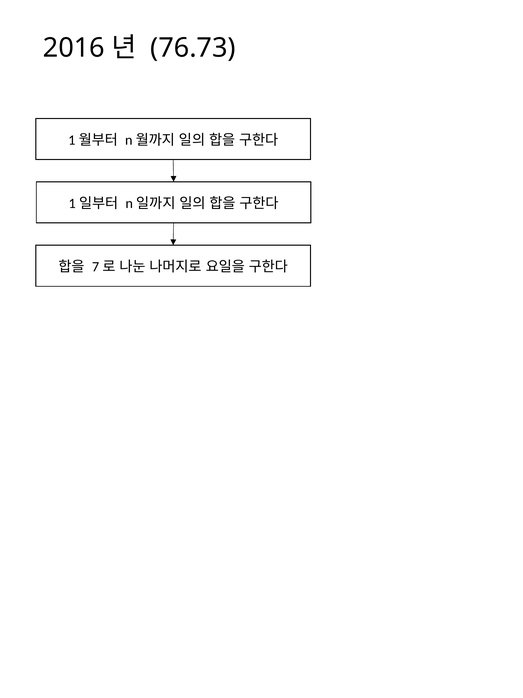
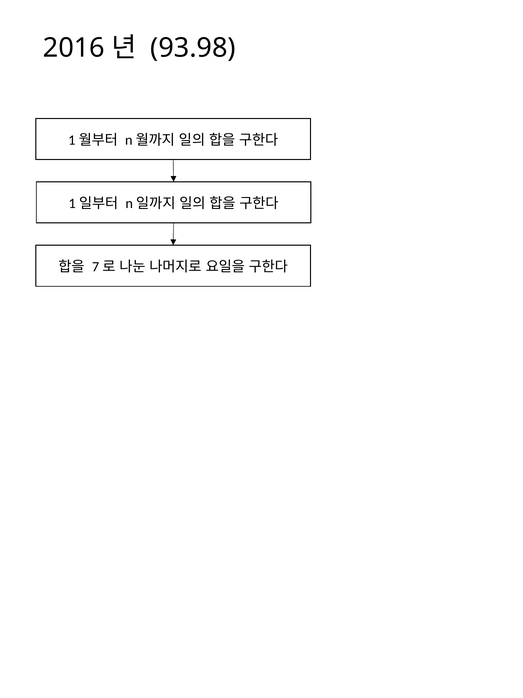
76.73: 76.73 -> 93.98
